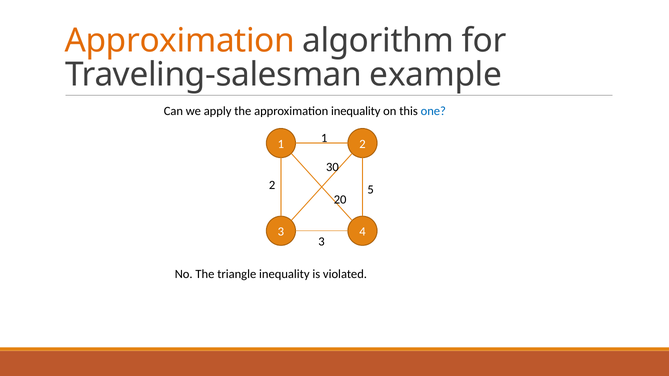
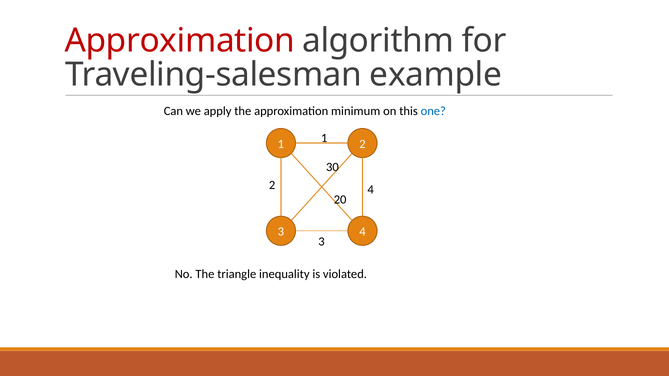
Approximation at (180, 41) colour: orange -> red
approximation inequality: inequality -> minimum
5 at (371, 190): 5 -> 4
